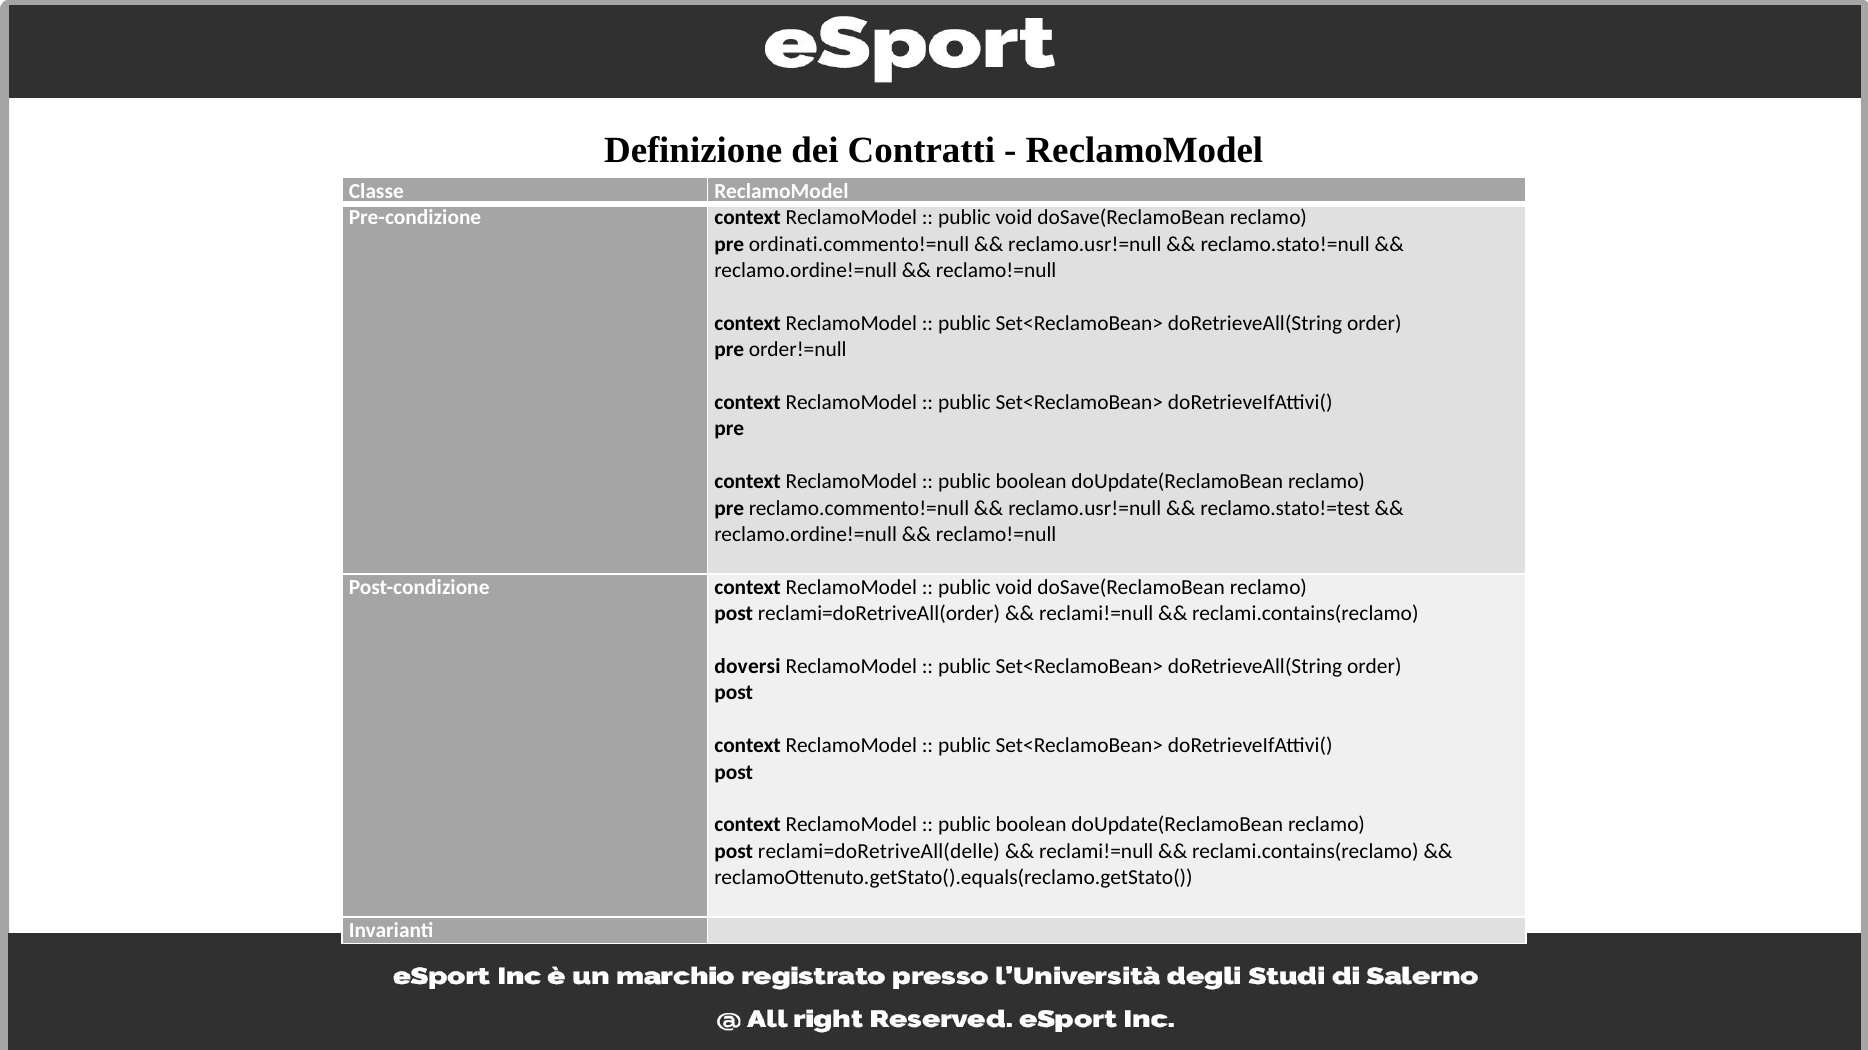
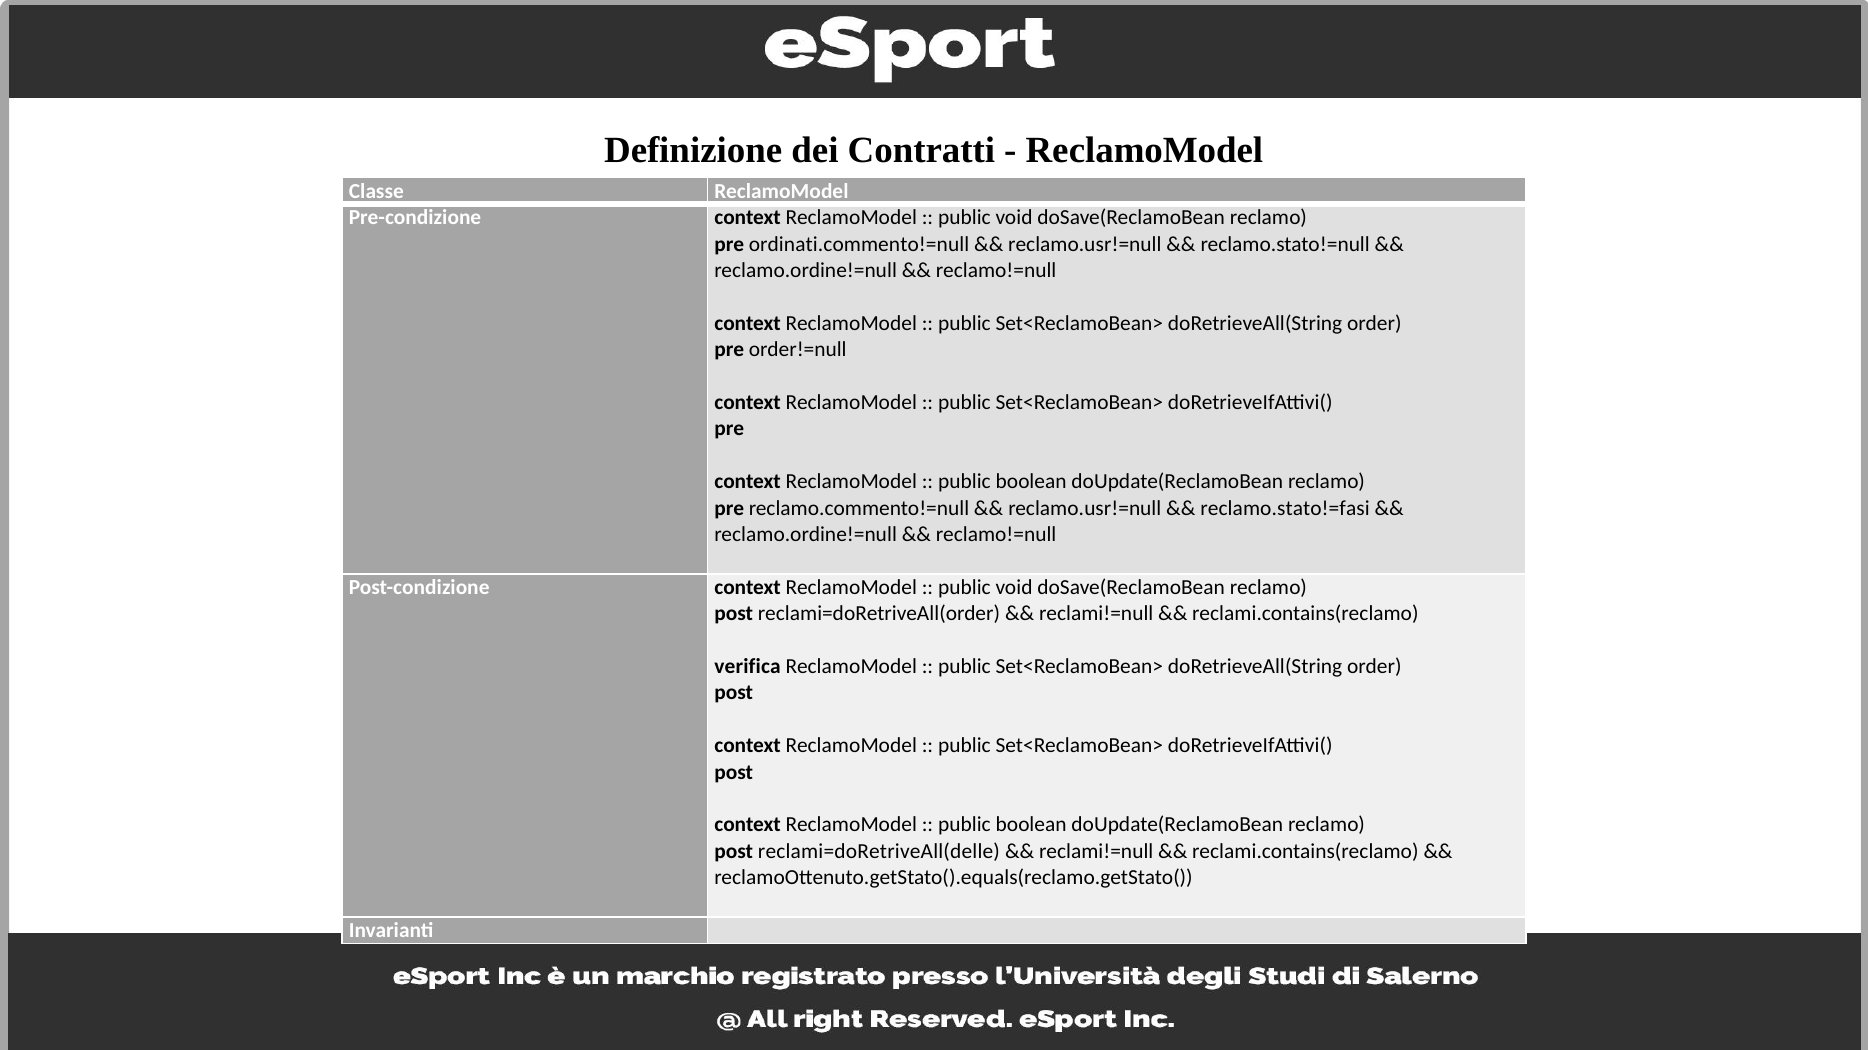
reclamo.stato!=test: reclamo.stato!=test -> reclamo.stato!=fasi
doversi: doversi -> verifica
